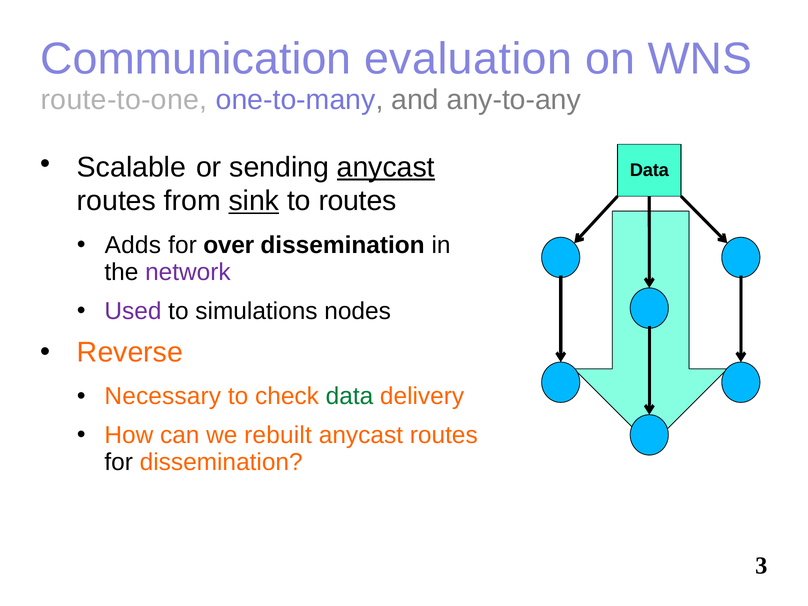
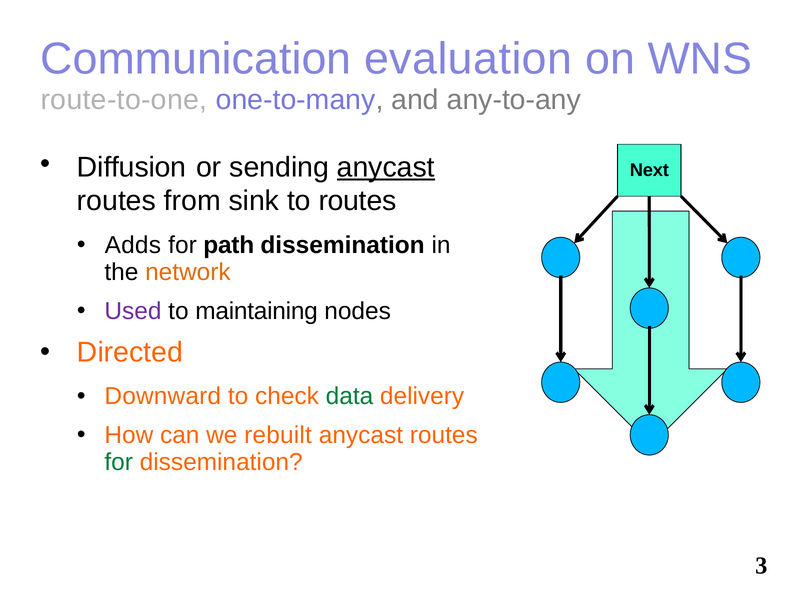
Scalable: Scalable -> Diffusion
Data at (649, 170): Data -> Next
sink underline: present -> none
over: over -> path
network colour: purple -> orange
simulations: simulations -> maintaining
Reverse: Reverse -> Directed
Necessary: Necessary -> Downward
for at (119, 462) colour: black -> green
